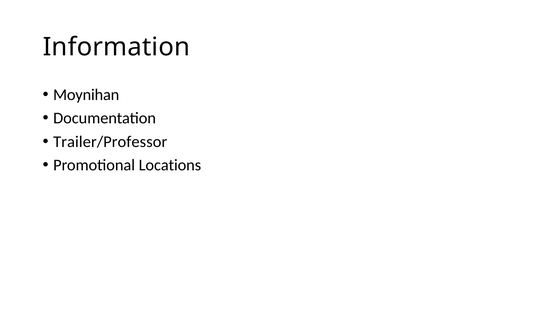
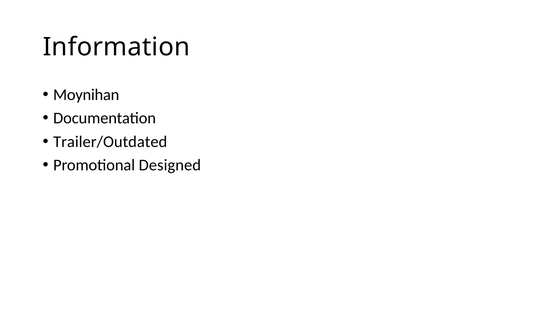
Trailer/Professor: Trailer/Professor -> Trailer/Outdated
Locations: Locations -> Designed
